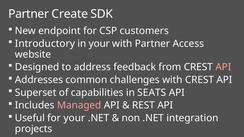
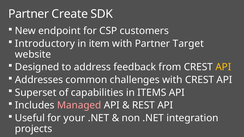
in your: your -> item
Access: Access -> Target
API at (223, 67) colour: pink -> yellow
SEATS: SEATS -> ITEMS
